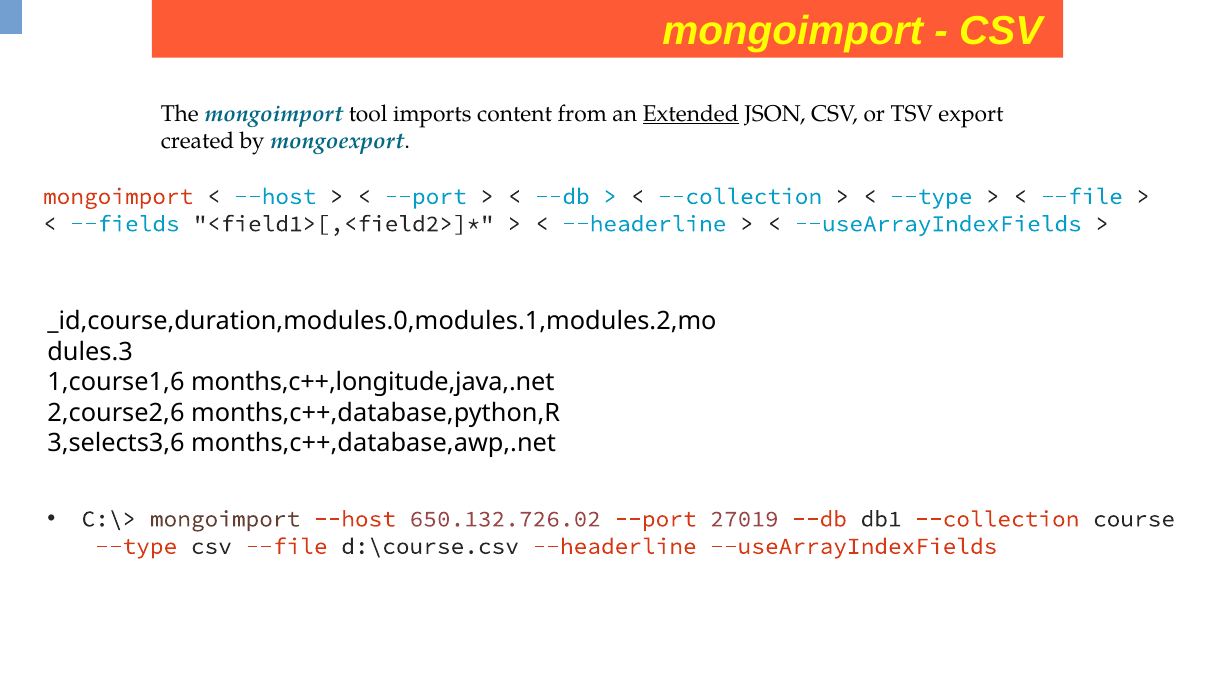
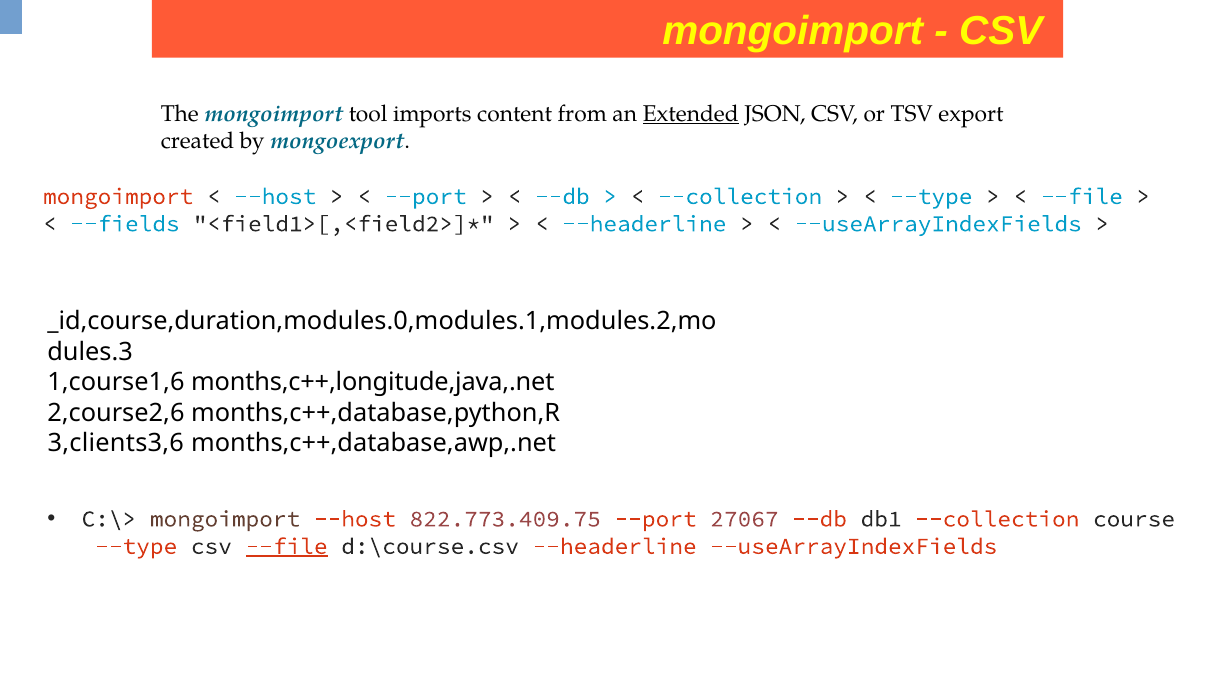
3,selects3,6: 3,selects3,6 -> 3,clients3,6
650.132.726.02: 650.132.726.02 -> 822.773.409.75
27019: 27019 -> 27067
--file at (287, 547) underline: none -> present
